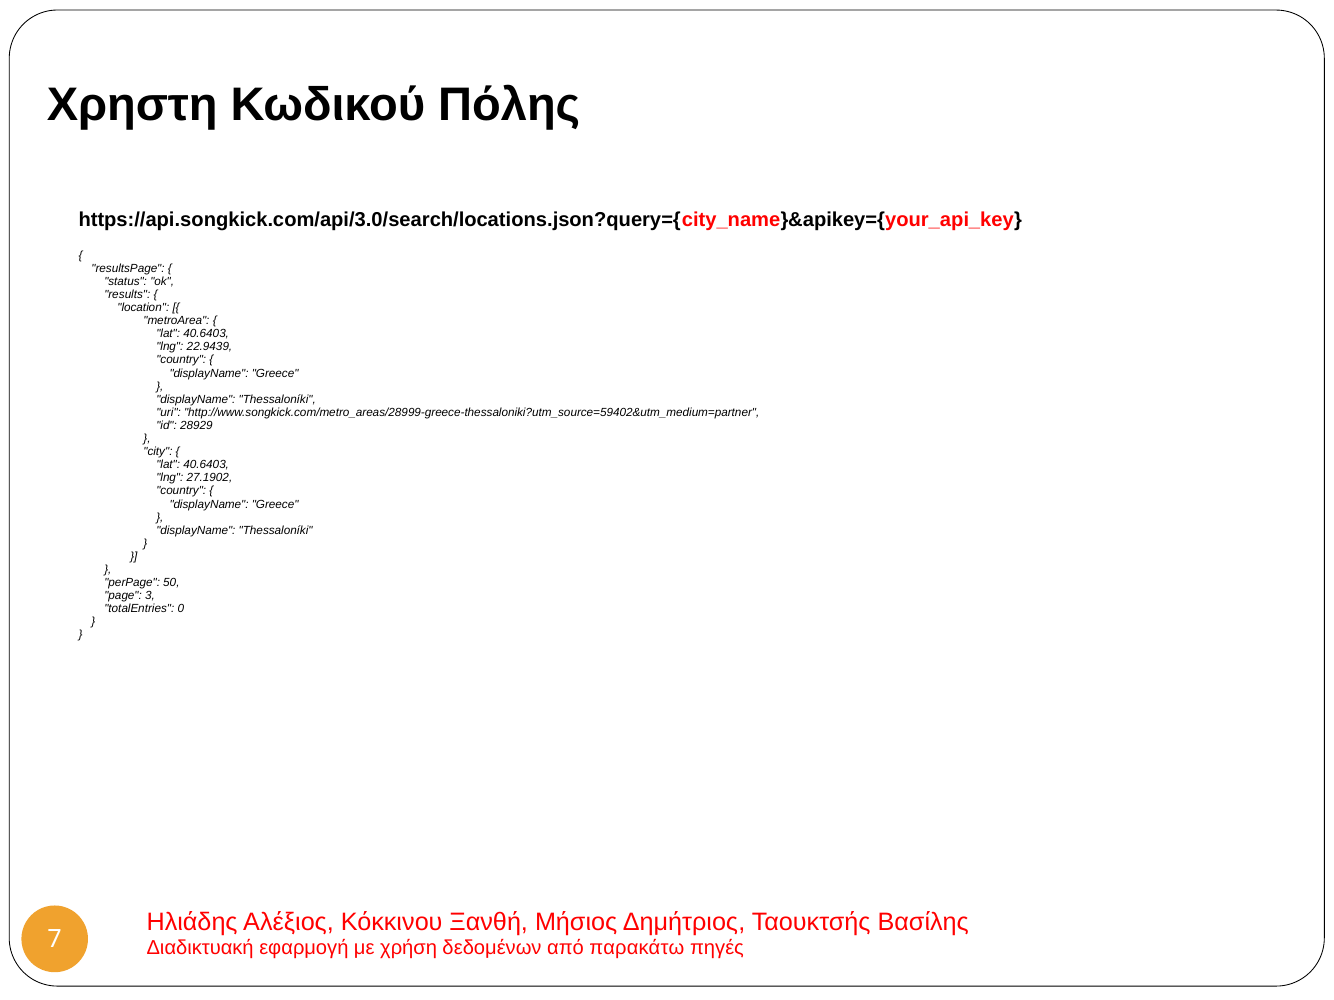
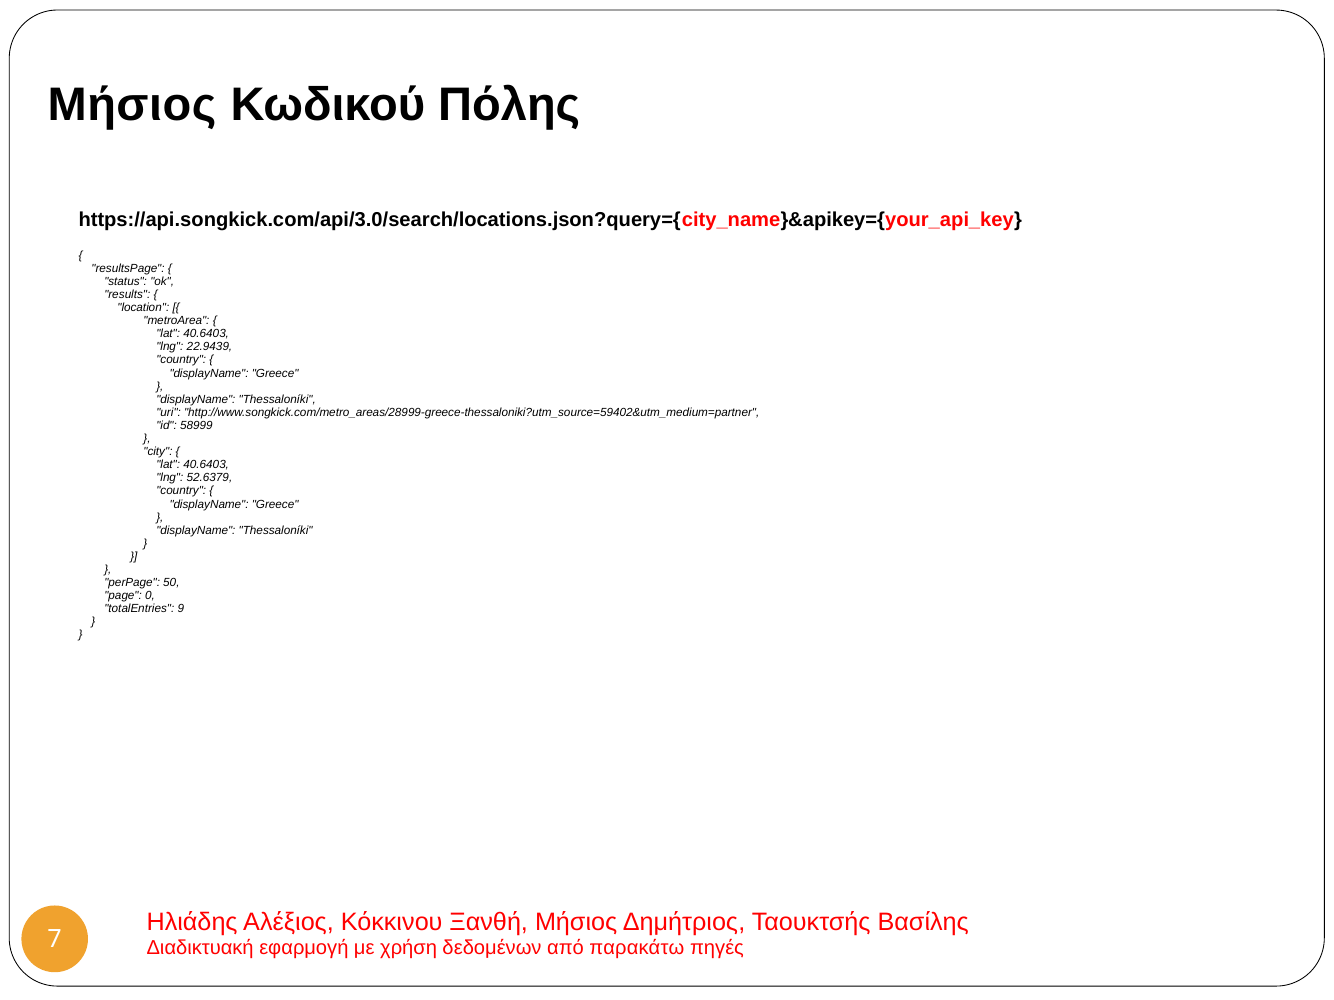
Χρηστη at (132, 105): Χρηστη -> Μήσιος
28929: 28929 -> 58999
27.1902: 27.1902 -> 52.6379
3: 3 -> 0
0: 0 -> 9
